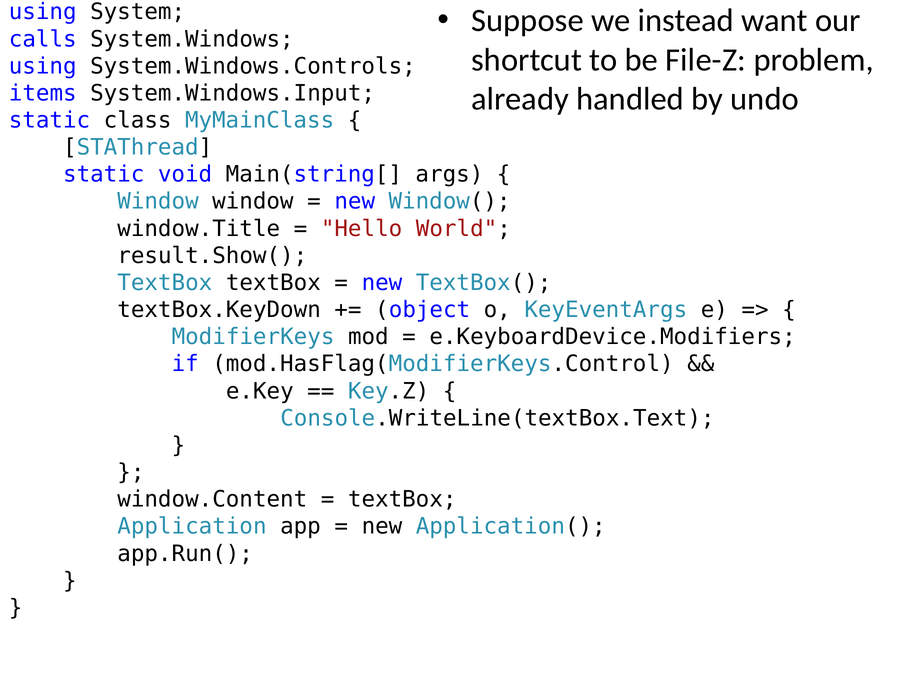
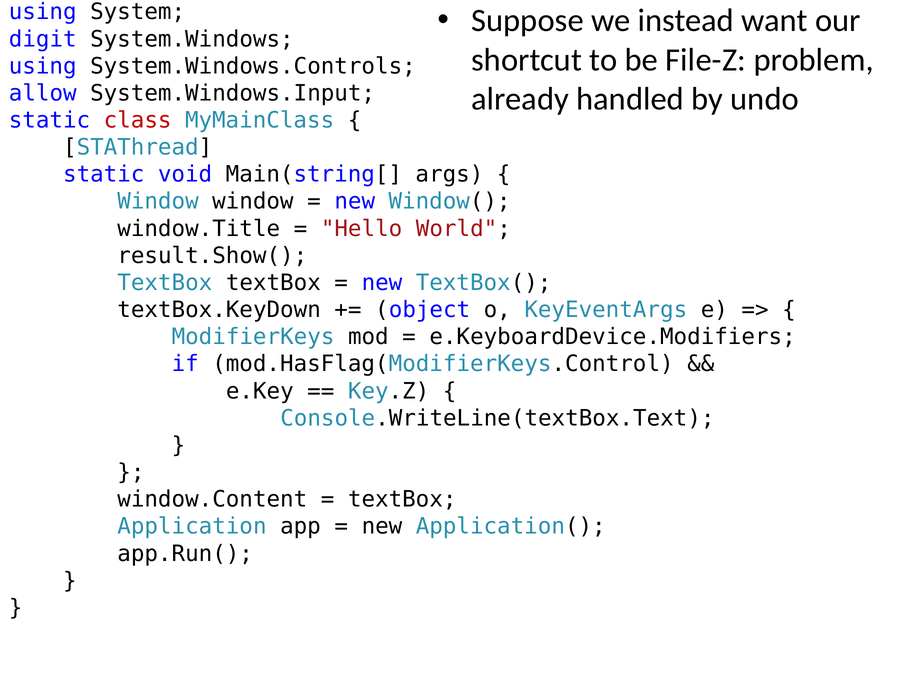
calls: calls -> digit
items: items -> allow
class colour: black -> red
